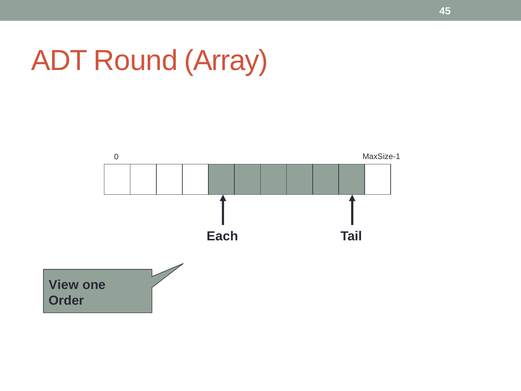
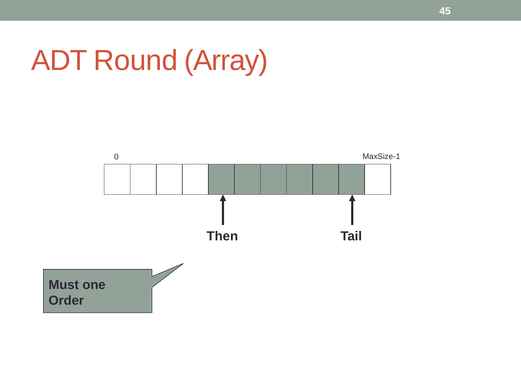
Each: Each -> Then
View: View -> Must
